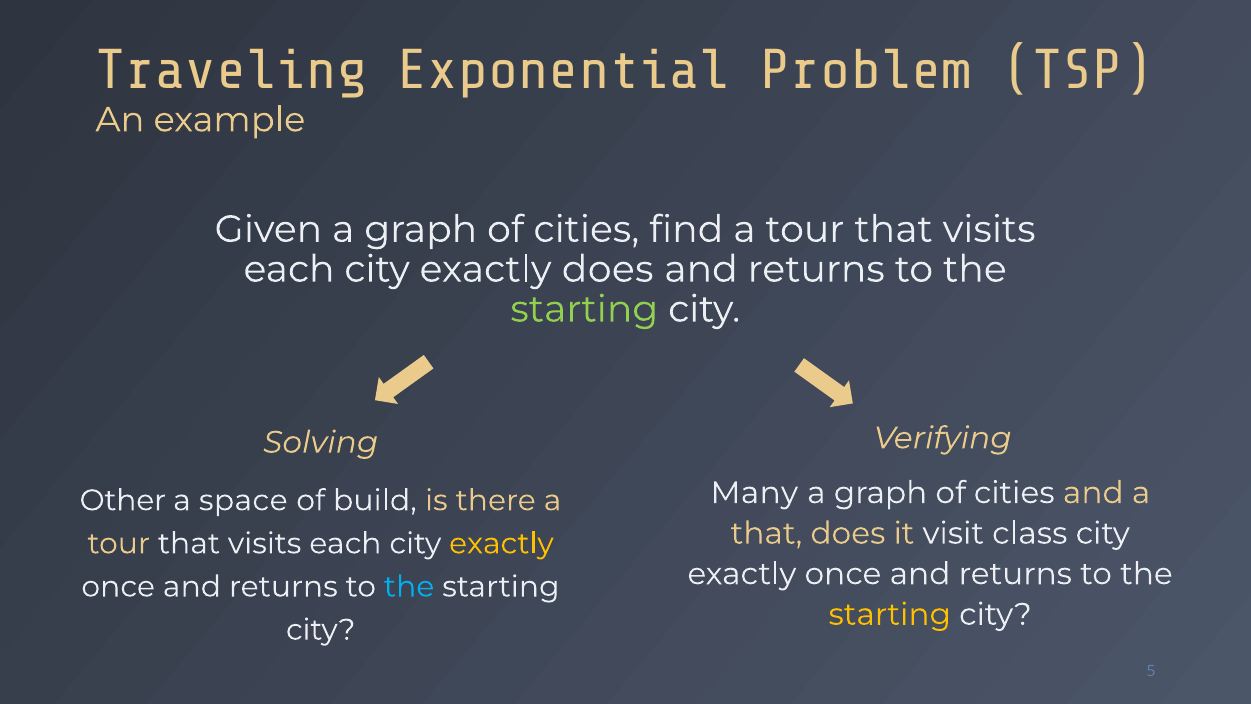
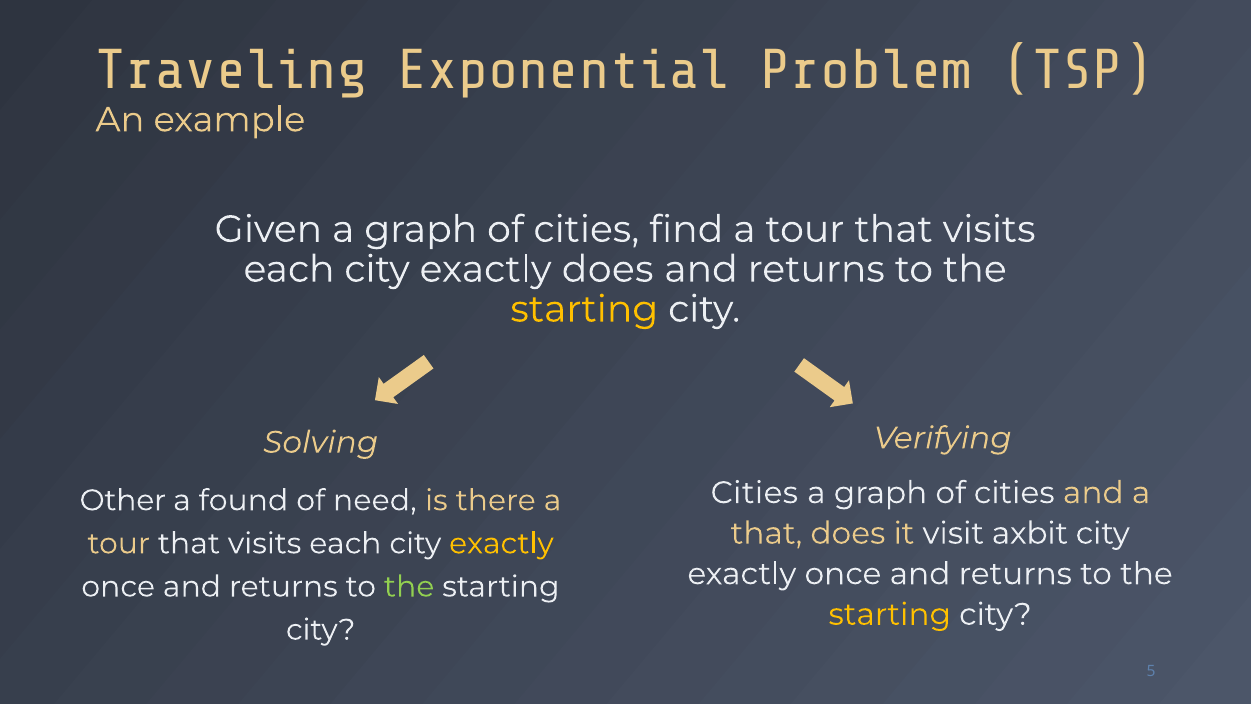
starting at (584, 309) colour: light green -> yellow
Many at (754, 493): Many -> Cities
space: space -> found
build: build -> need
class: class -> axbit
the at (409, 586) colour: light blue -> light green
